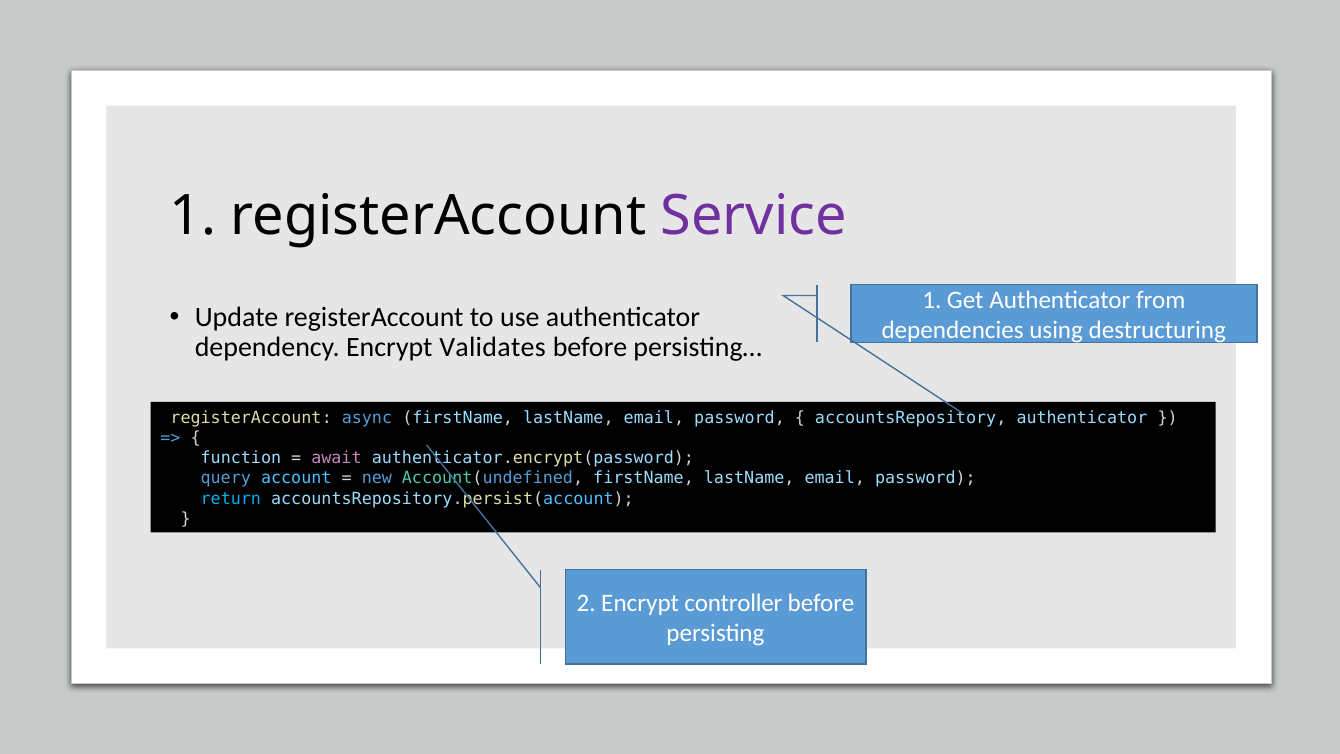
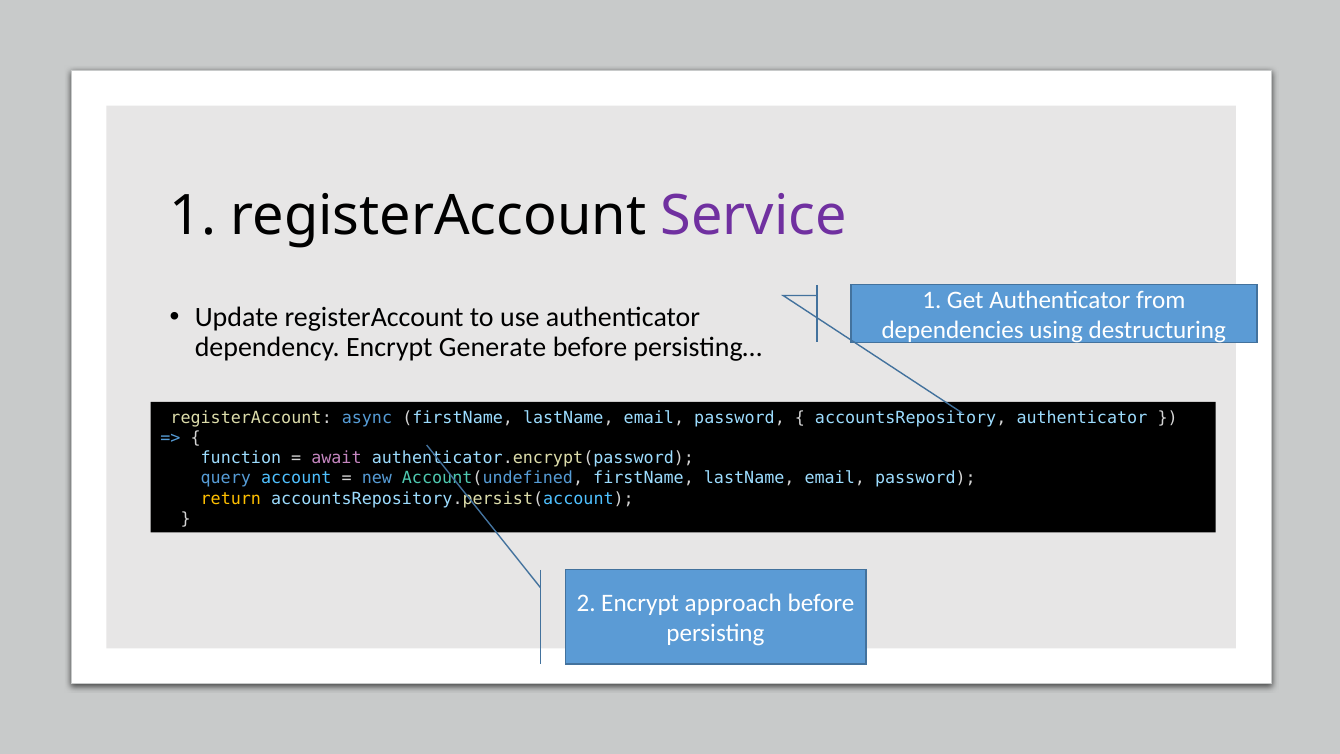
Validates: Validates -> Generate
return colour: light blue -> yellow
controller: controller -> approach
